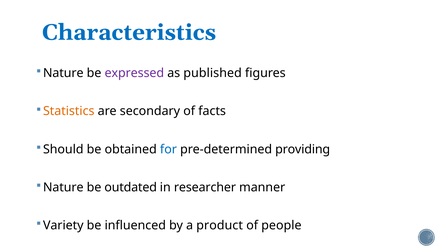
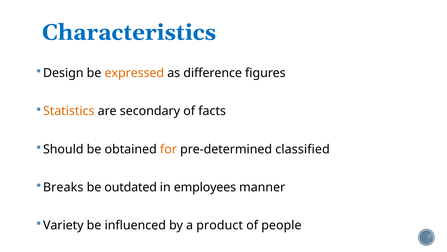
Nature at (63, 73): Nature -> Design
expressed colour: purple -> orange
published: published -> difference
for colour: blue -> orange
providing: providing -> classified
Nature at (63, 187): Nature -> Breaks
researcher: researcher -> employees
